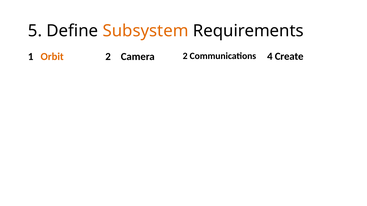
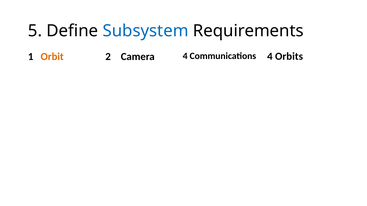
Subsystem colour: orange -> blue
Camera 2: 2 -> 4
Create: Create -> Orbits
